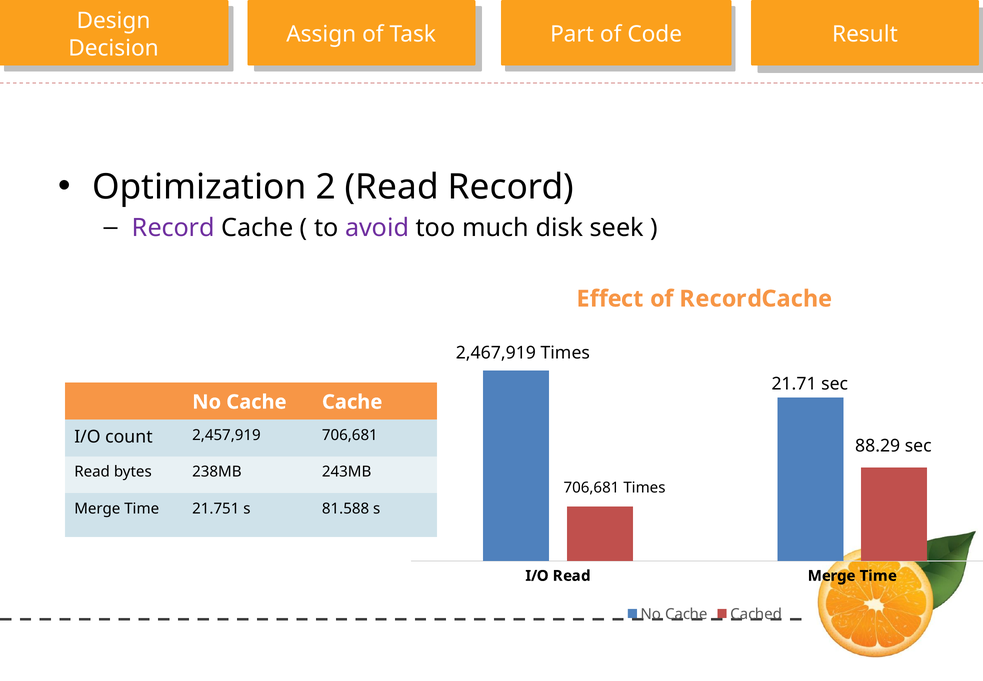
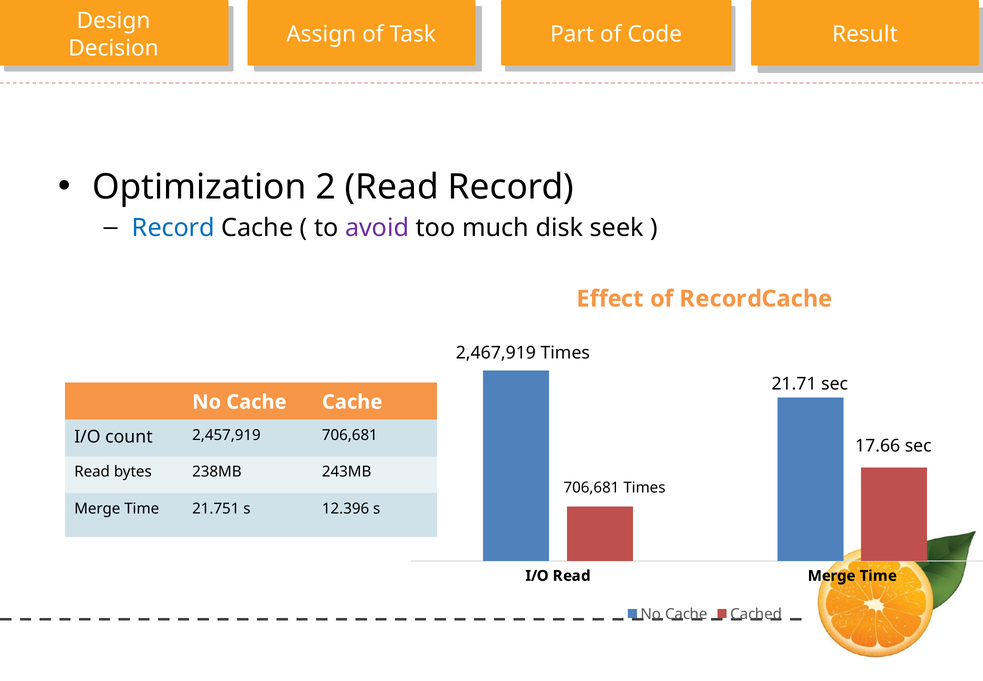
Record at (173, 228) colour: purple -> blue
88.29: 88.29 -> 17.66
81.588: 81.588 -> 12.396
